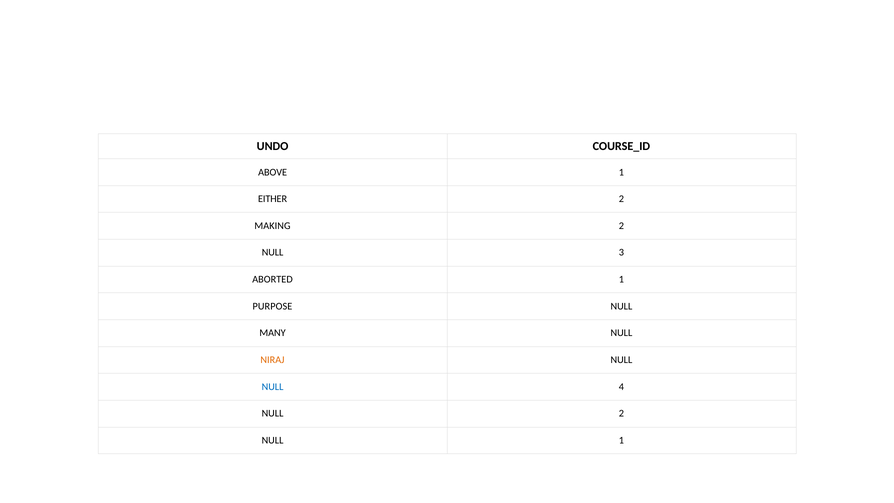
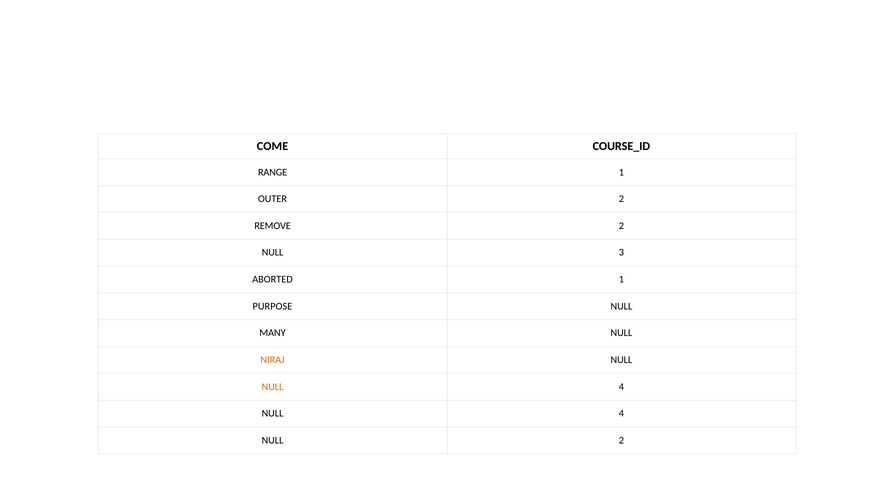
UNDO: UNDO -> COME
ABOVE: ABOVE -> RANGE
EITHER: EITHER -> OUTER
MAKING: MAKING -> REMOVE
NULL at (273, 387) colour: blue -> orange
2 at (621, 413): 2 -> 4
NULL 1: 1 -> 2
